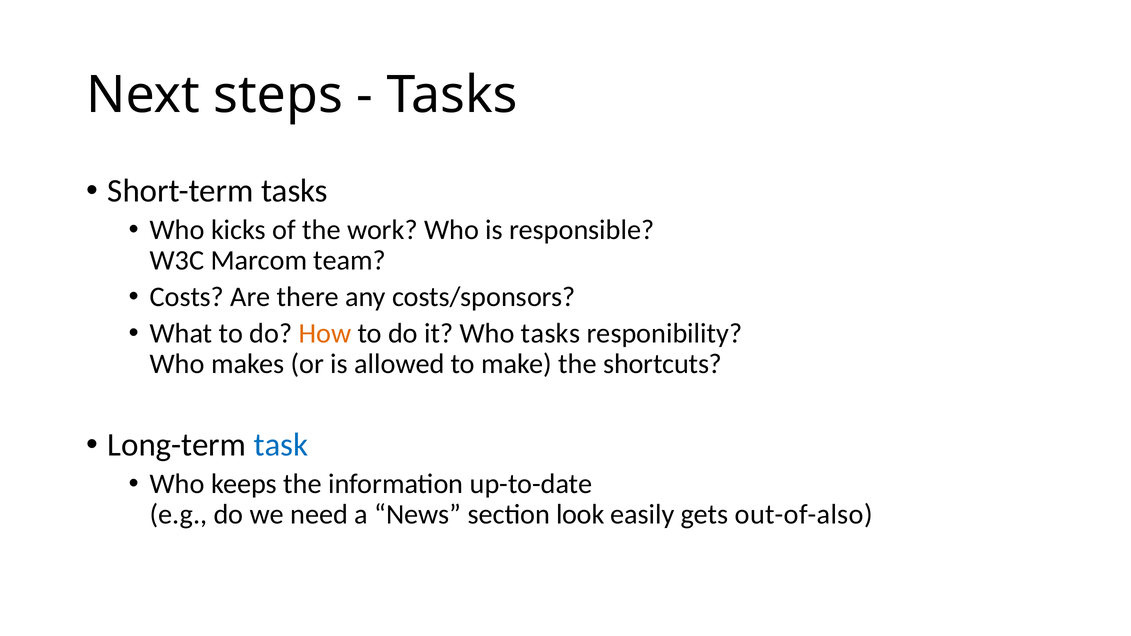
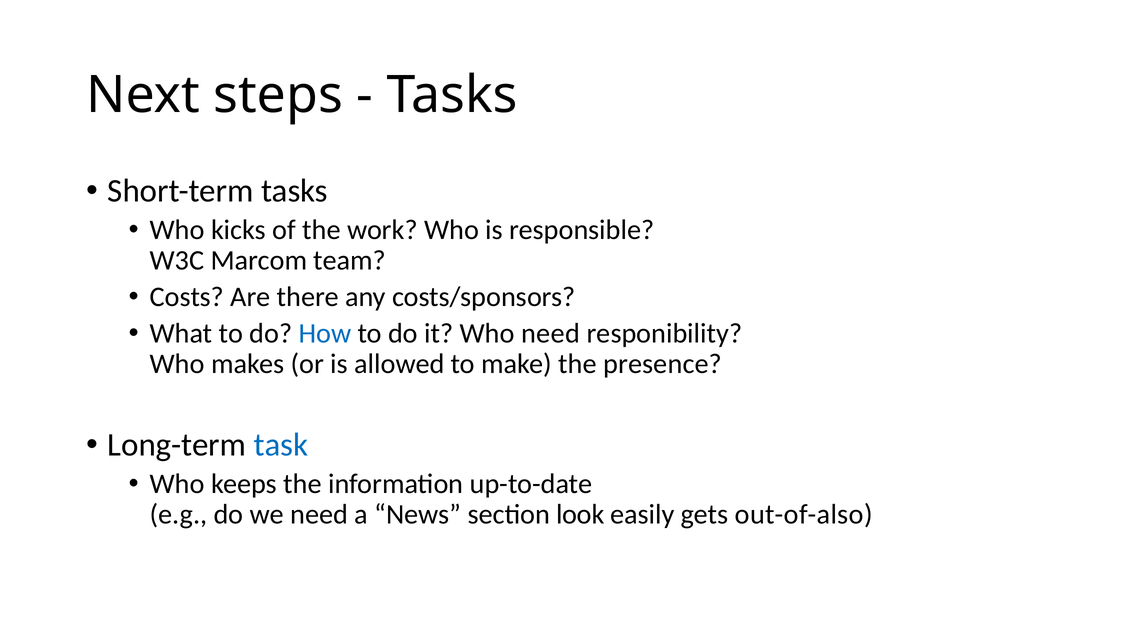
How colour: orange -> blue
Who tasks: tasks -> need
shortcuts: shortcuts -> presence
